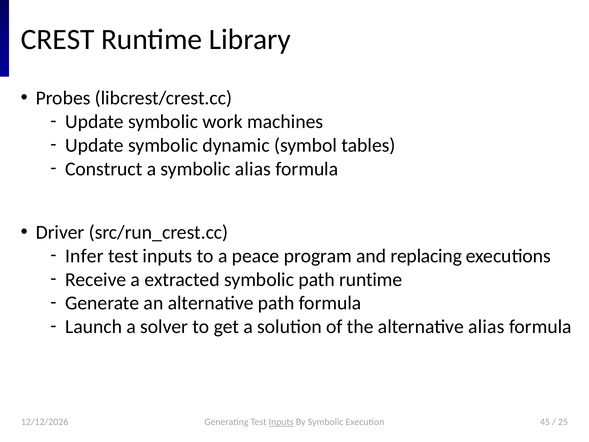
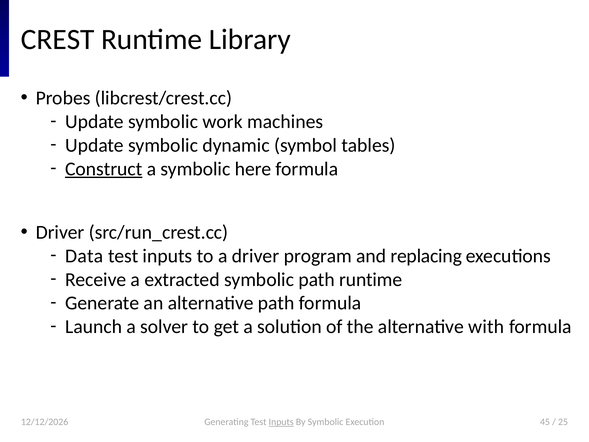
Construct underline: none -> present
symbolic alias: alias -> here
Infer: Infer -> Data
a peace: peace -> driver
alternative alias: alias -> with
